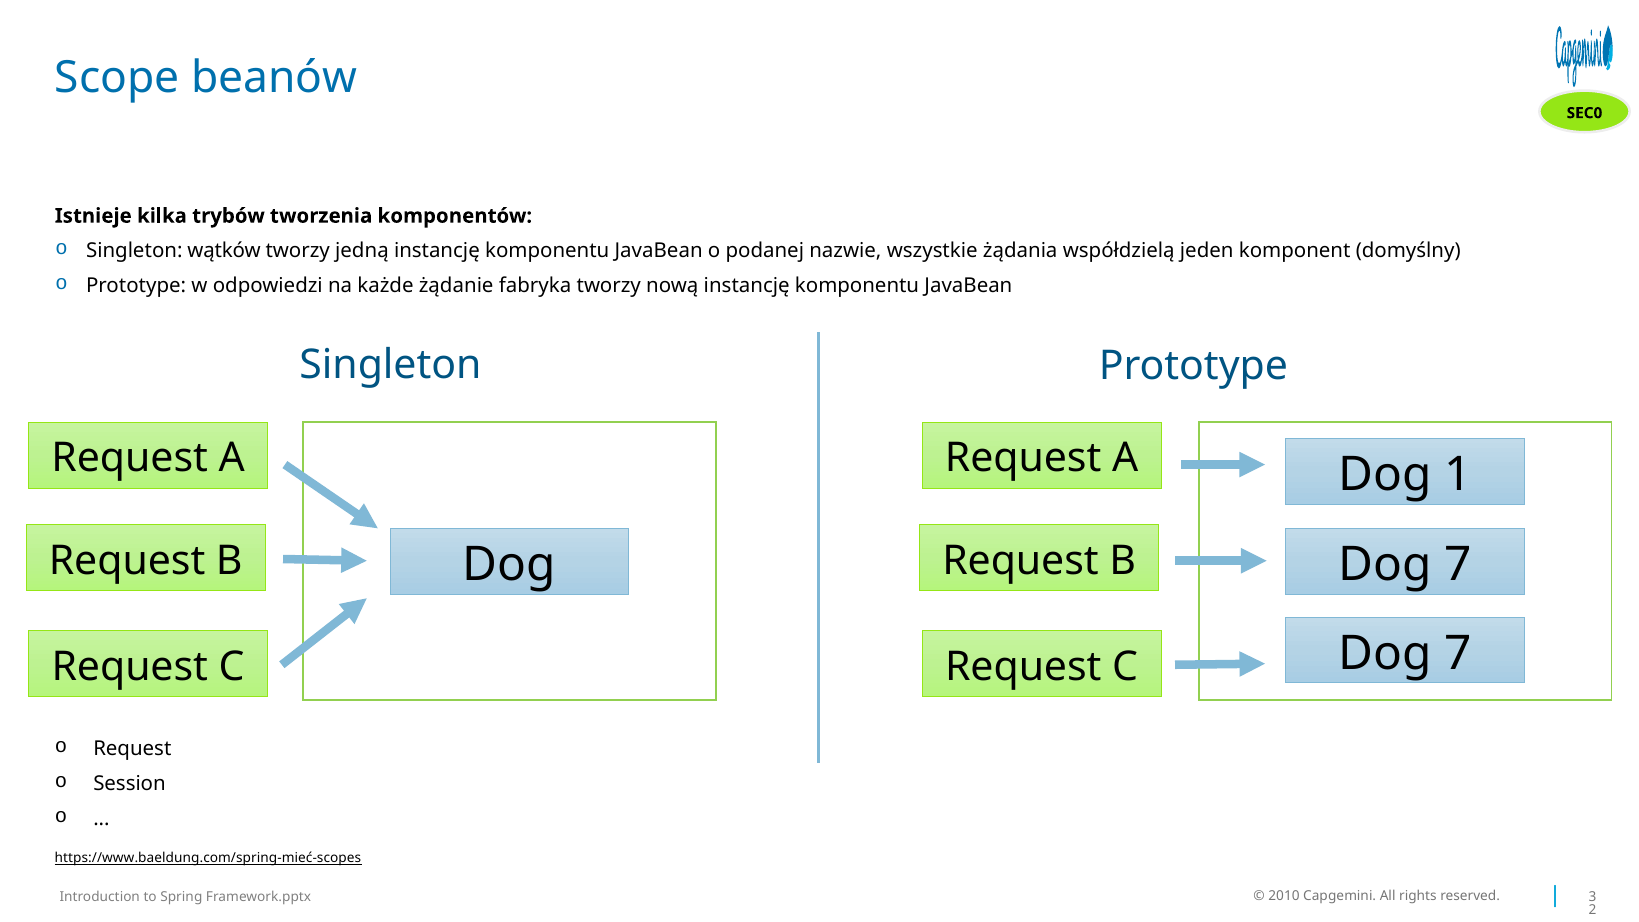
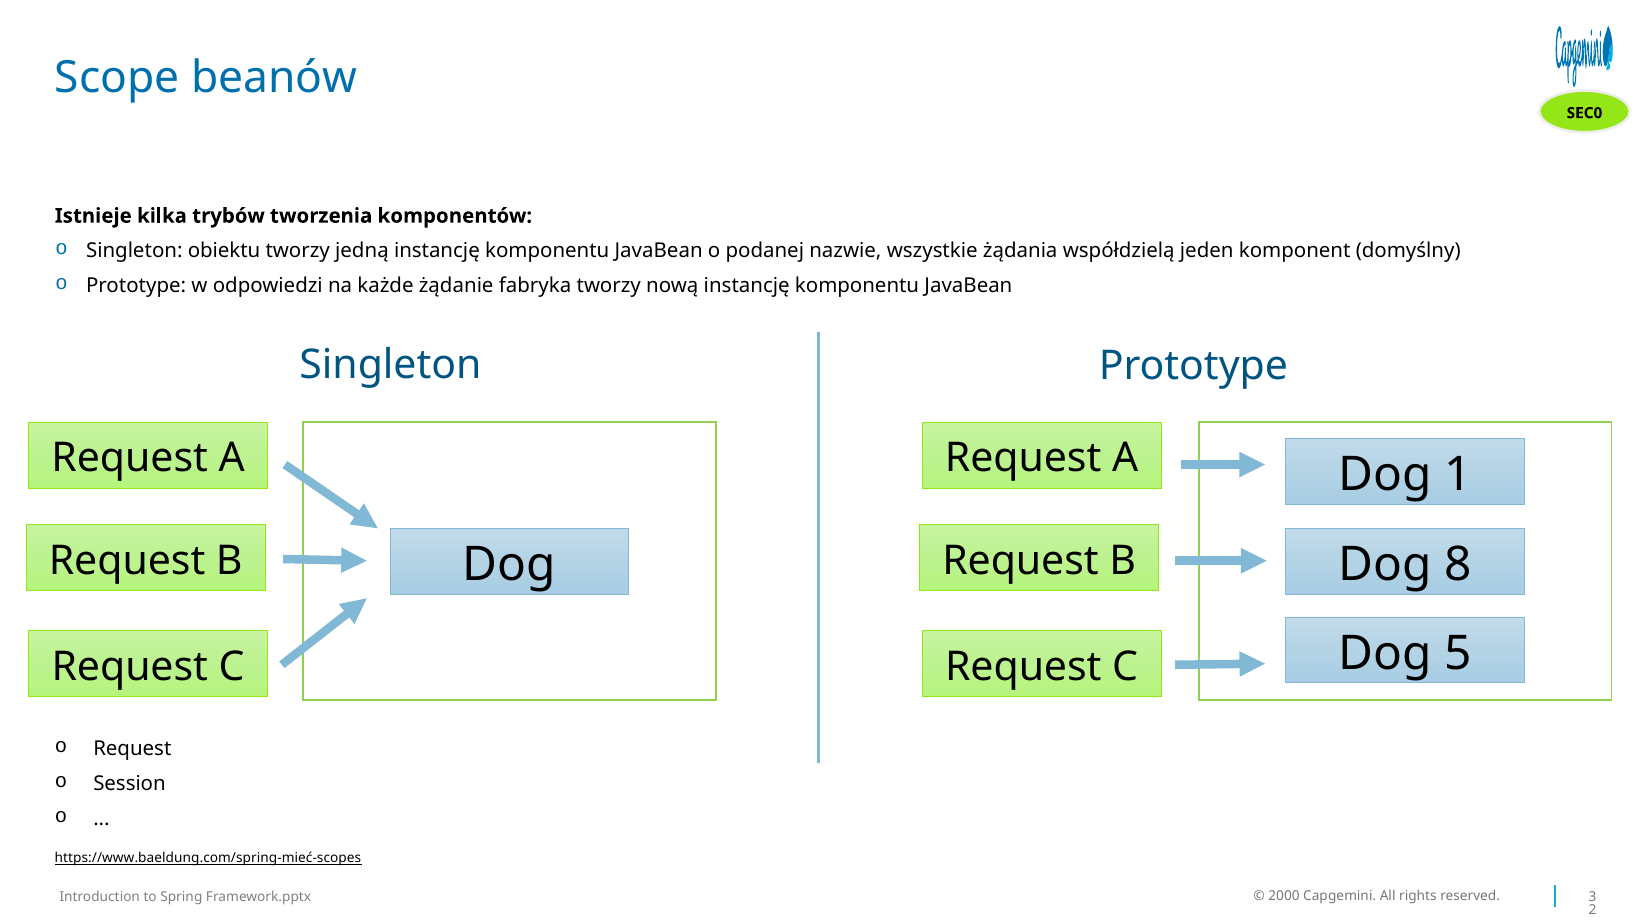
wątków: wątków -> obiektu
7 at (1458, 564): 7 -> 8
7 at (1458, 653): 7 -> 5
2010: 2010 -> 2000
